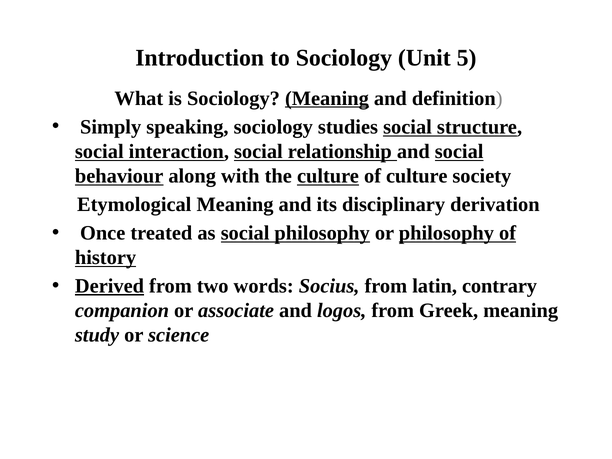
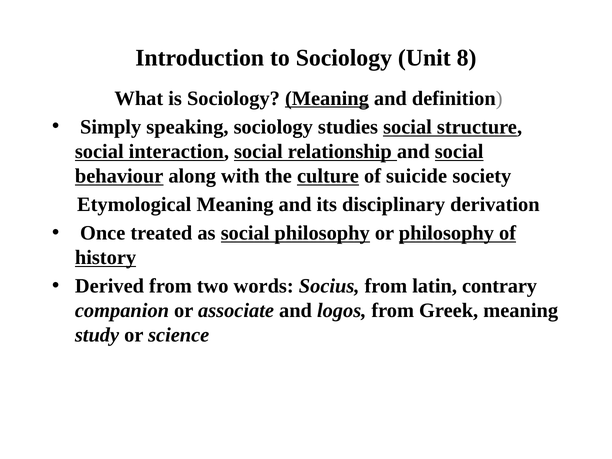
5: 5 -> 8
of culture: culture -> suicide
Derived underline: present -> none
